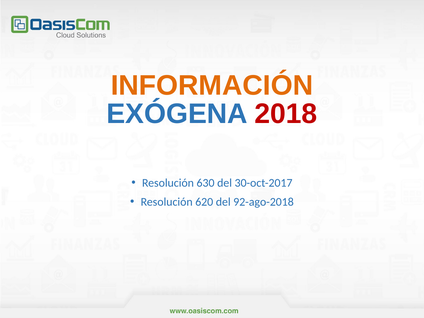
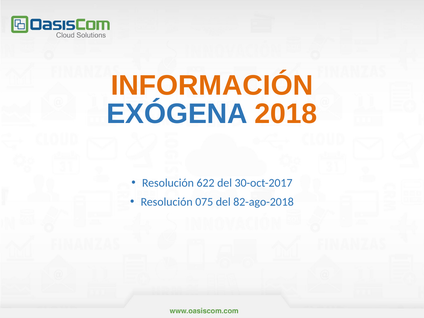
2018 colour: red -> orange
630: 630 -> 622
620: 620 -> 075
92-ago-2018: 92-ago-2018 -> 82-ago-2018
